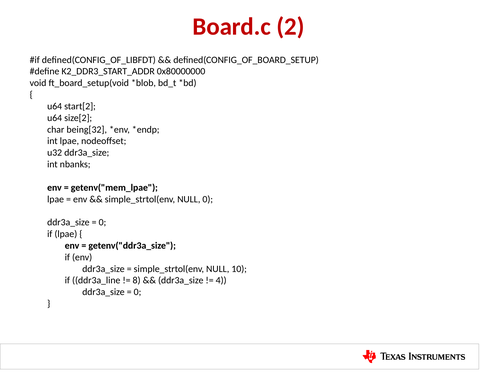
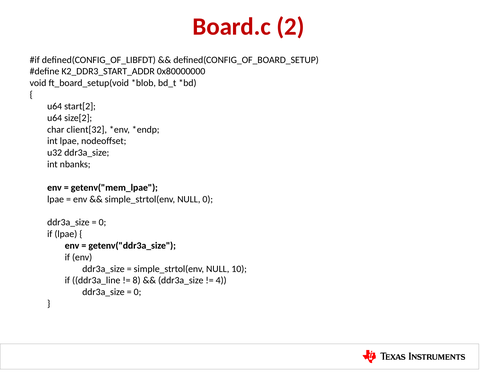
being[32: being[32 -> client[32
